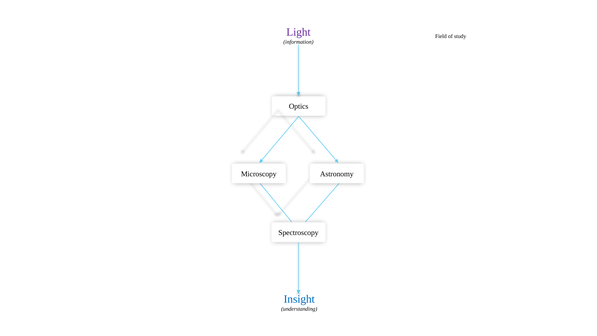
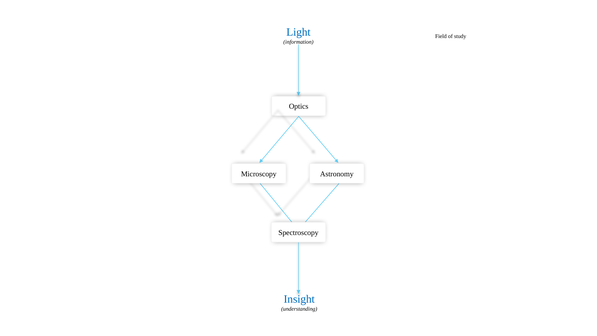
Light colour: purple -> blue
